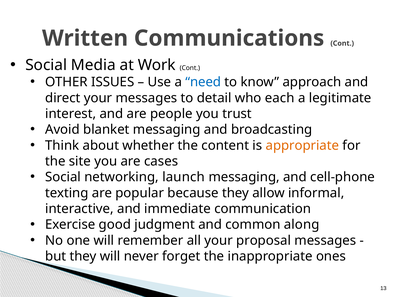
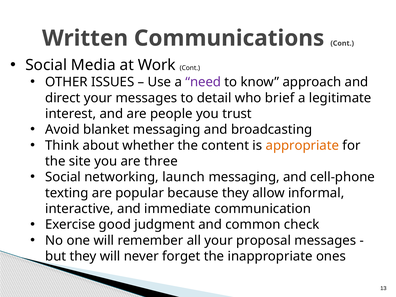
need colour: blue -> purple
each: each -> brief
cases: cases -> three
along: along -> check
